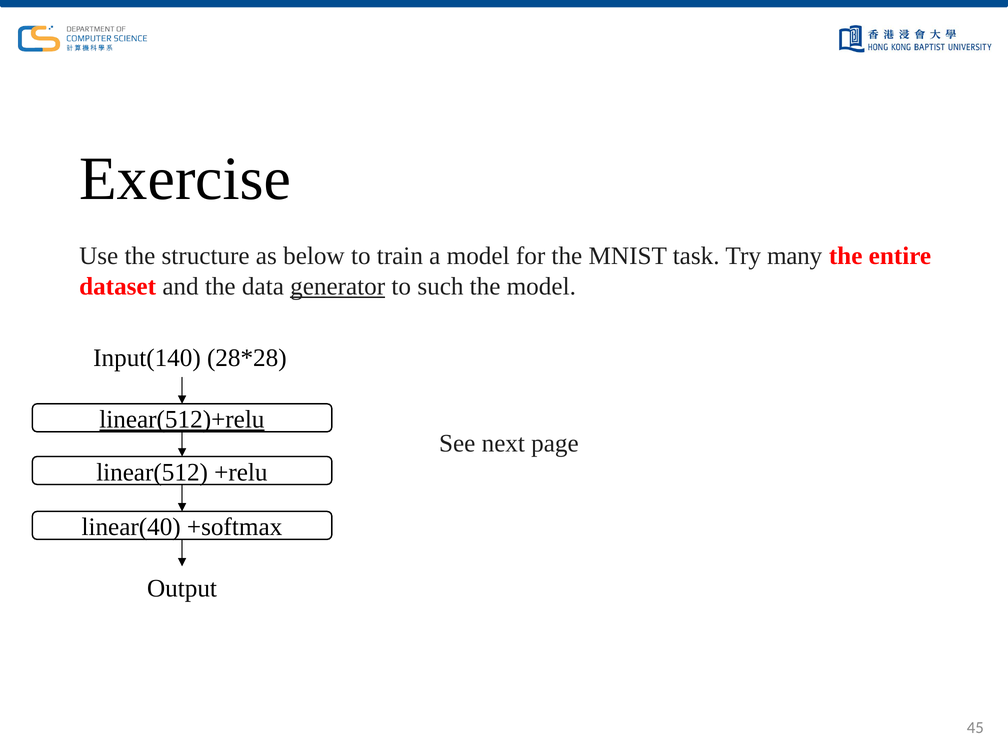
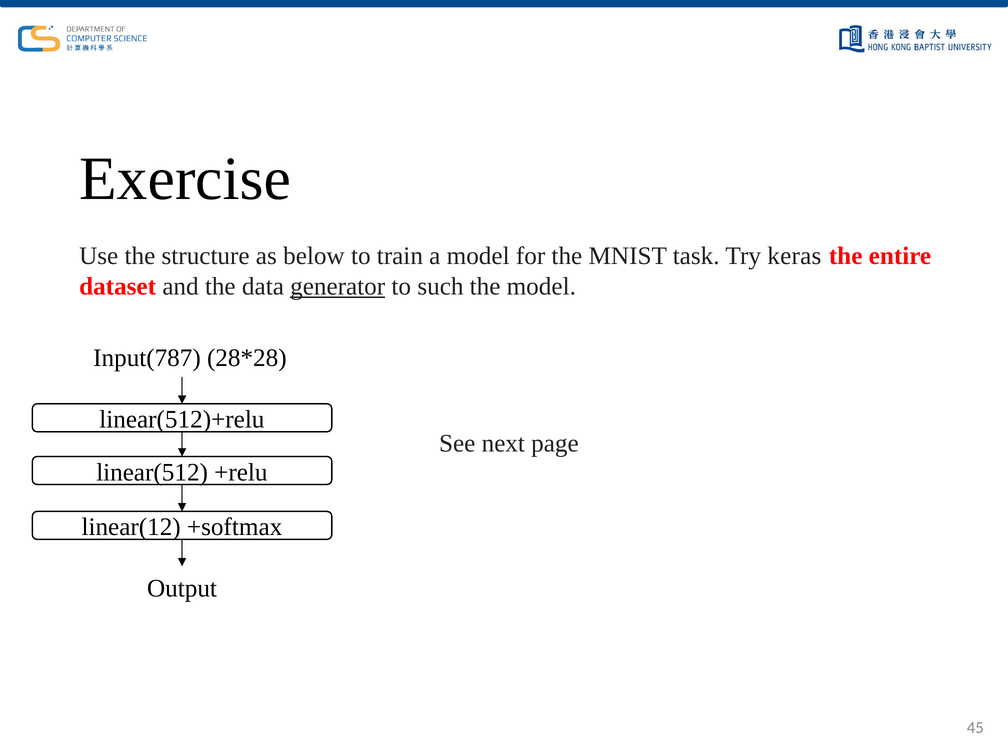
many: many -> keras
Input(140: Input(140 -> Input(787
linear(512)+relu underline: present -> none
linear(40: linear(40 -> linear(12
